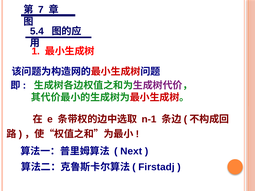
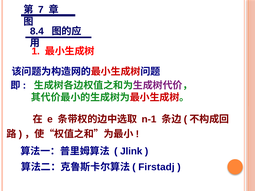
5.4: 5.4 -> 8.4
Next: Next -> Jlink
